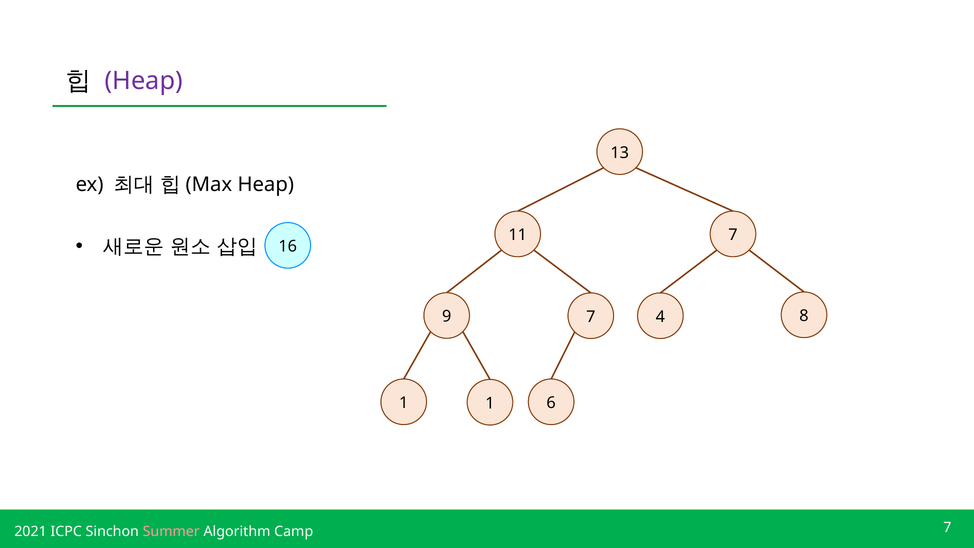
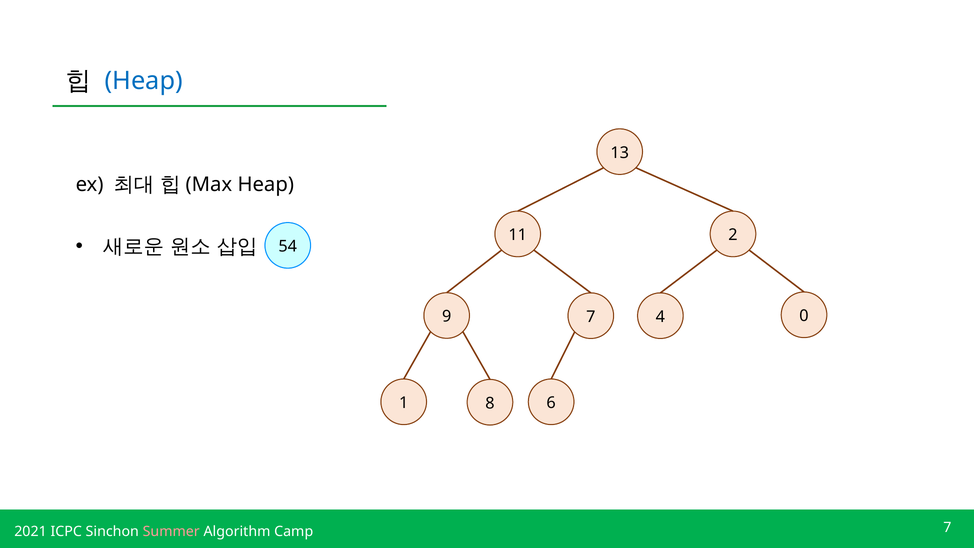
Heap at (144, 81) colour: purple -> blue
11 7: 7 -> 2
16: 16 -> 54
8: 8 -> 0
1 1: 1 -> 8
